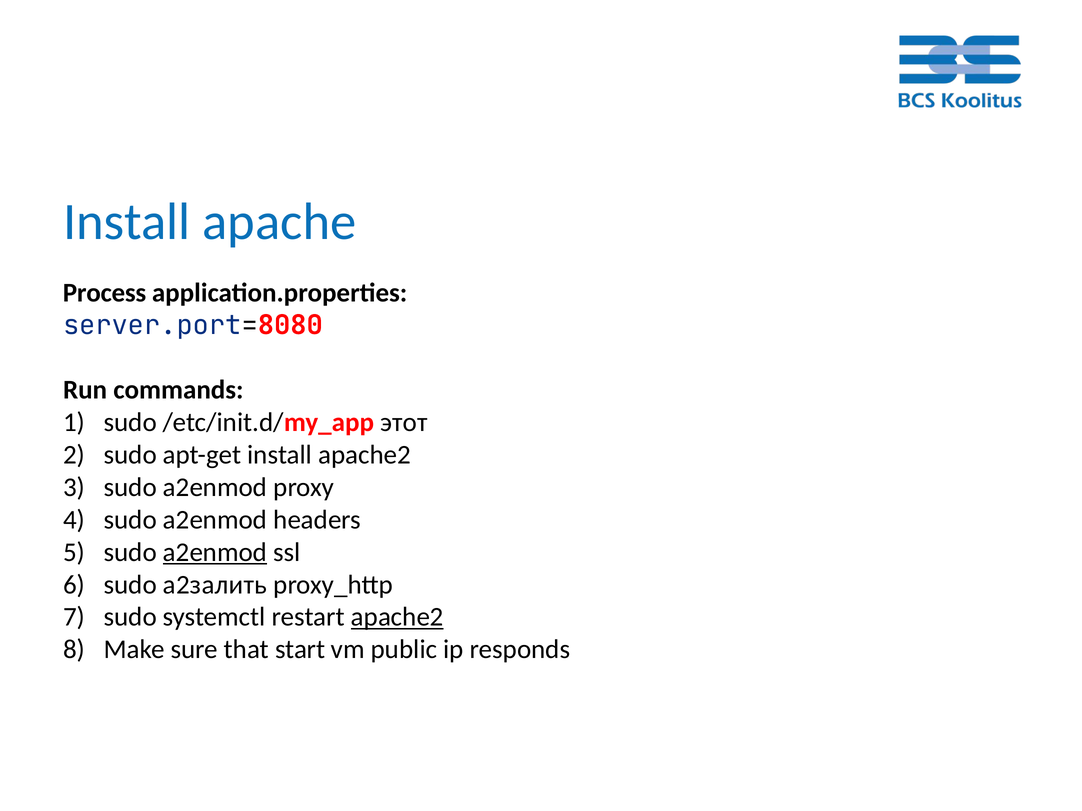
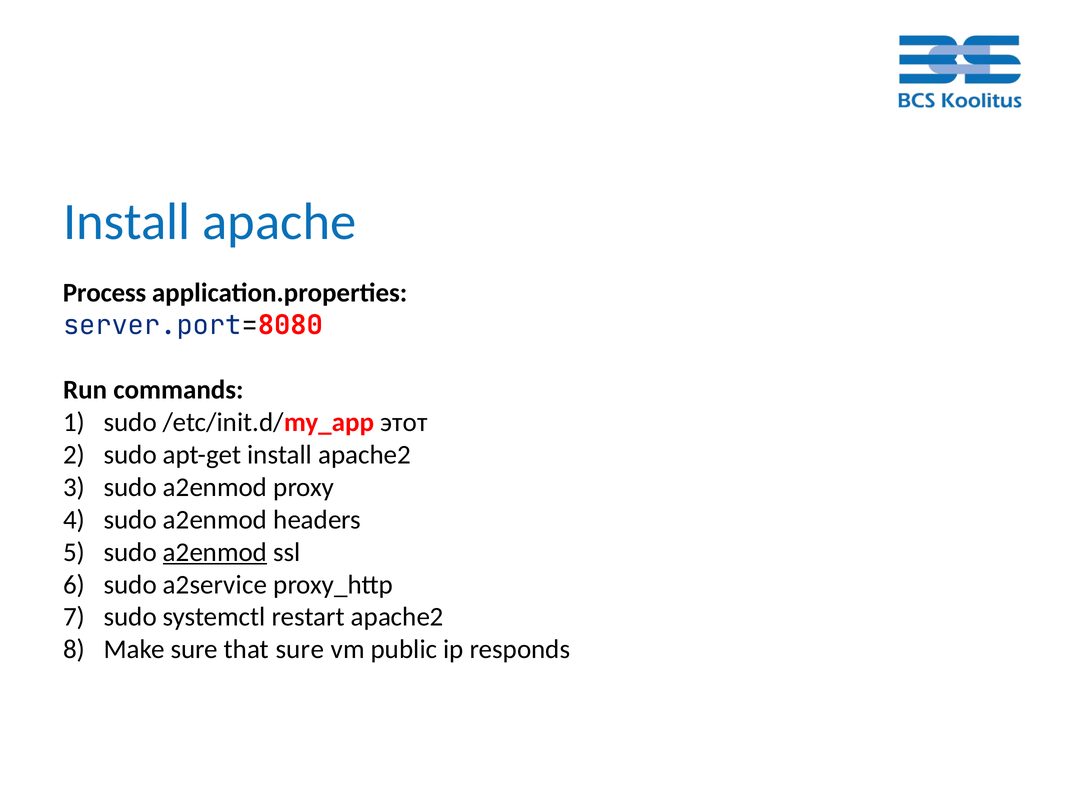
a2залить: a2залить -> a2service
apache2 at (397, 617) underline: present -> none
that start: start -> sure
